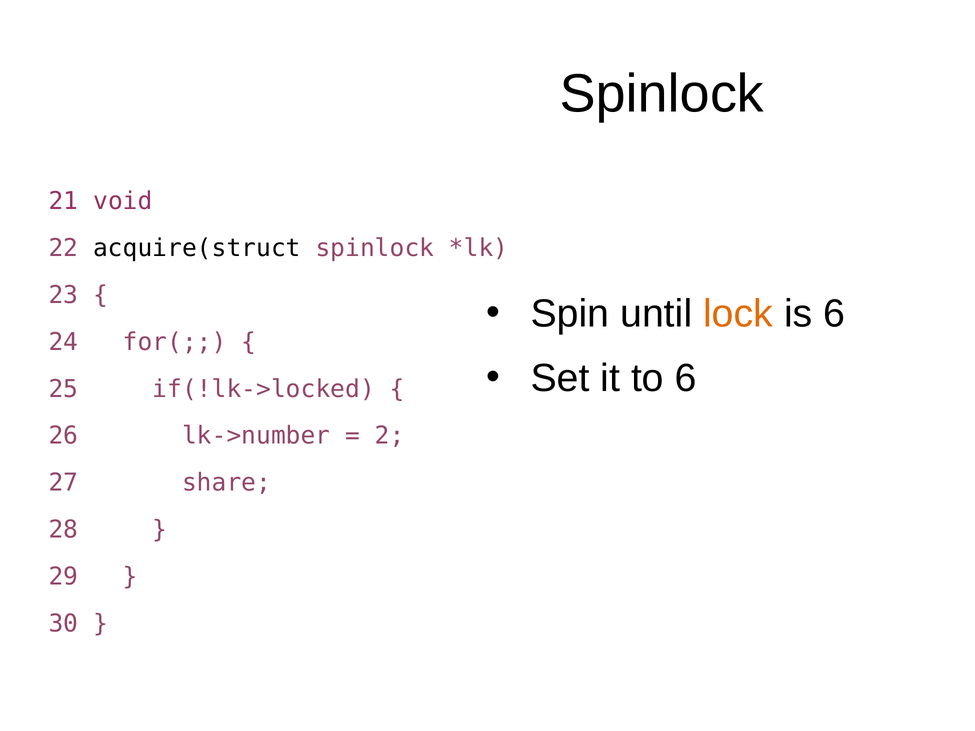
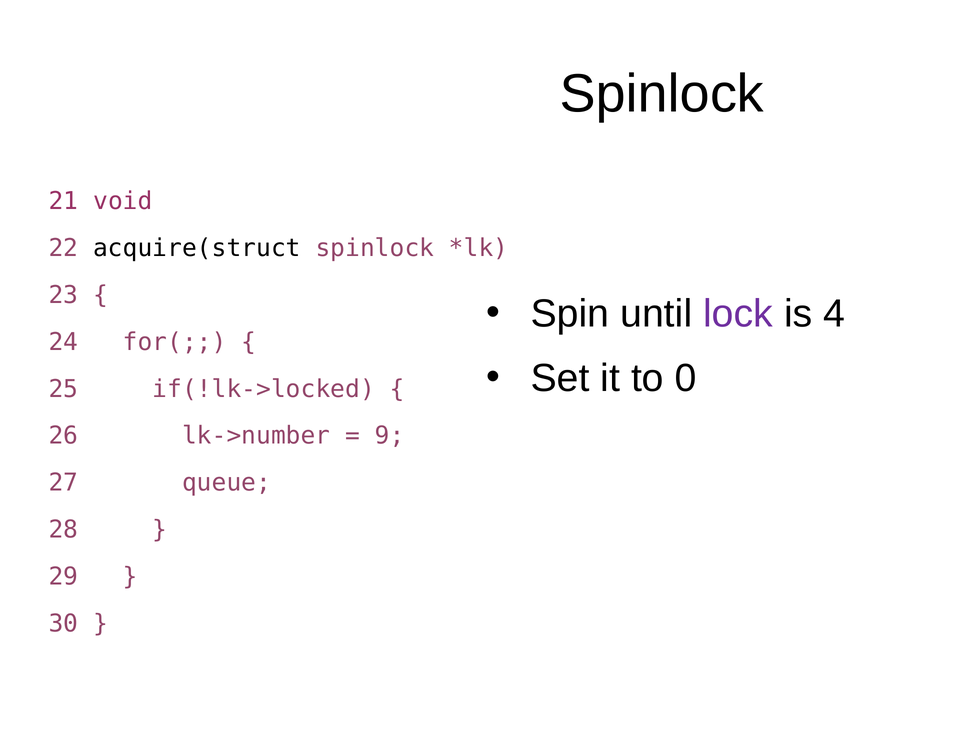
lock colour: orange -> purple
is 6: 6 -> 4
to 6: 6 -> 0
2: 2 -> 9
share: share -> queue
